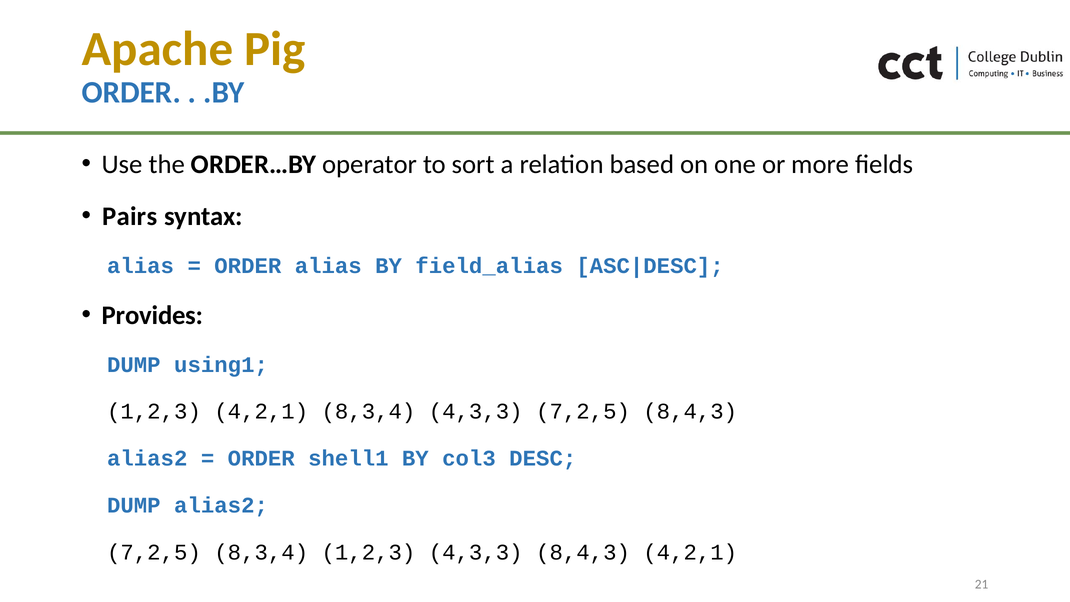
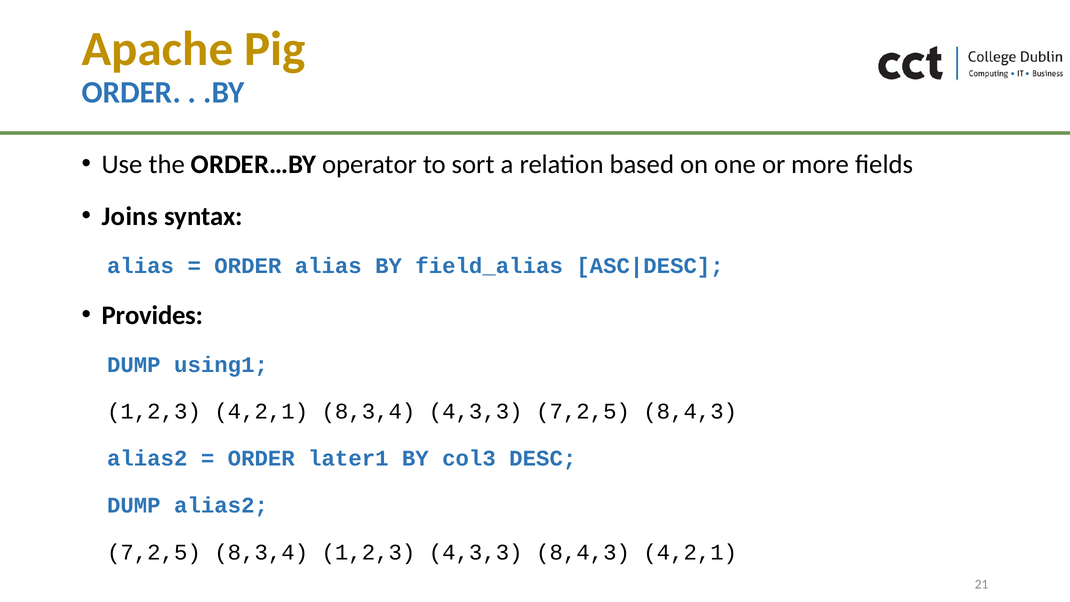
Pairs: Pairs -> Joins
shell1: shell1 -> later1
